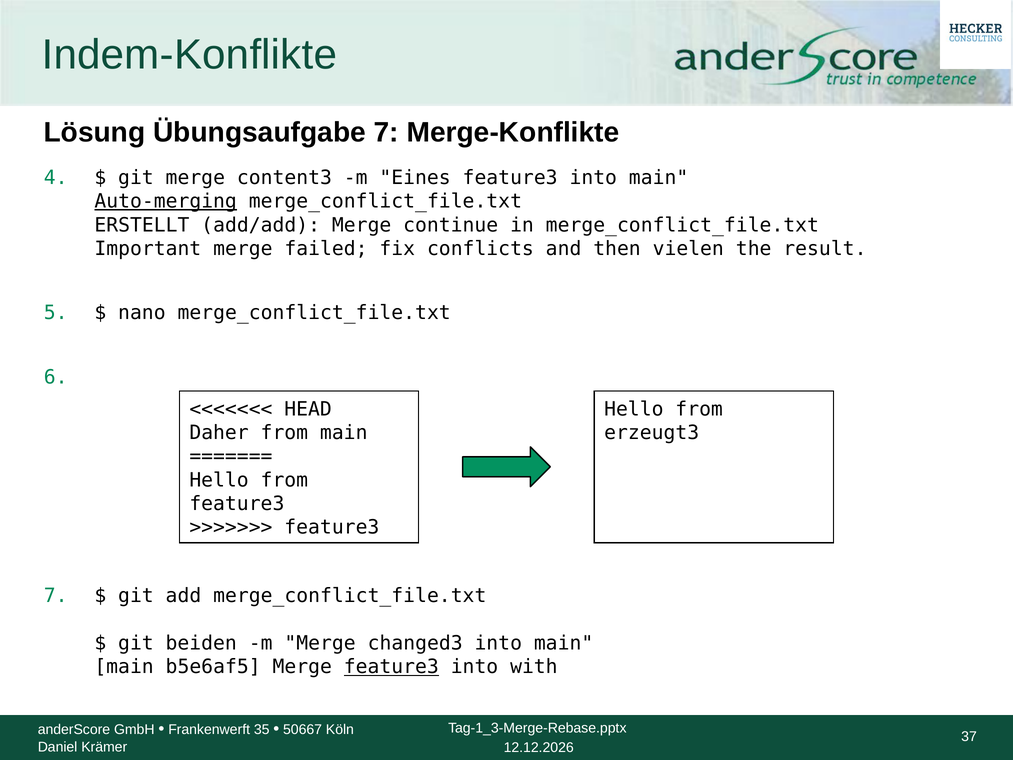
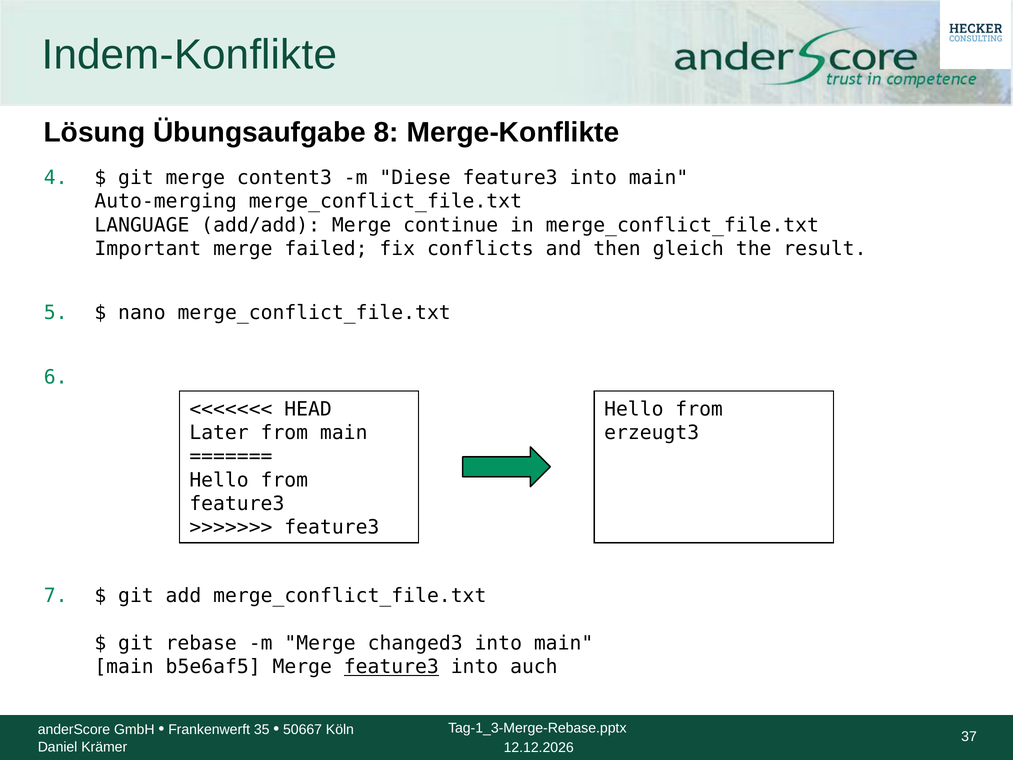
Übungsaufgabe 7: 7 -> 8
Eines: Eines -> Diese
Auto-merging underline: present -> none
ERSTELLT: ERSTELLT -> LANGUAGE
vielen: vielen -> gleich
Daher: Daher -> Later
beiden: beiden -> rebase
with: with -> auch
